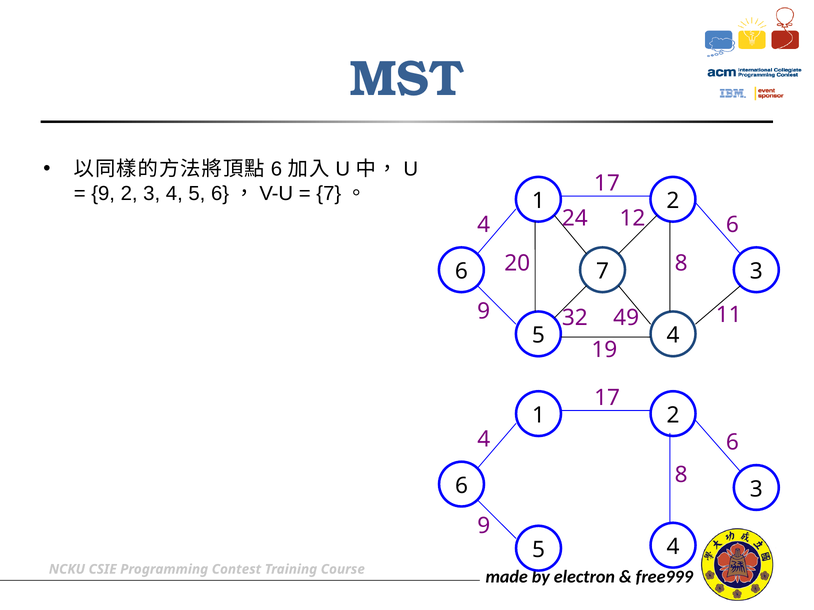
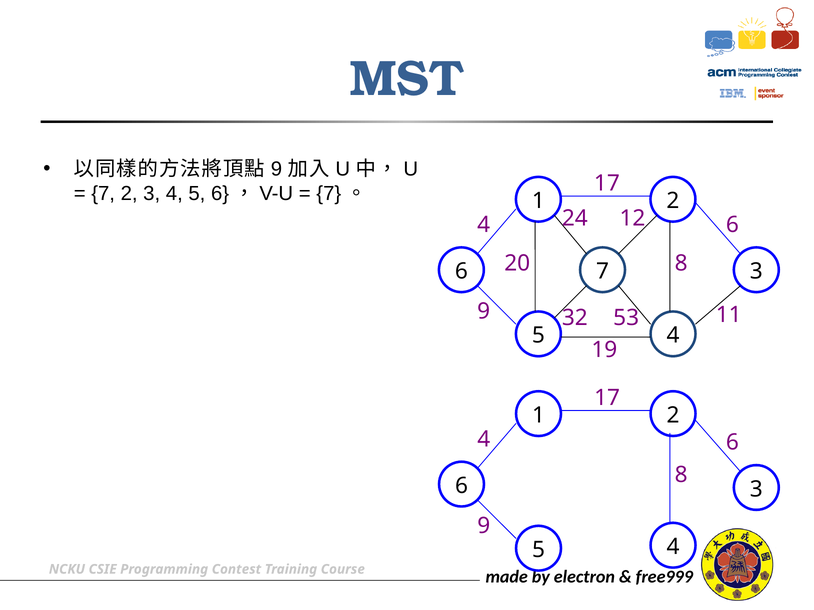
6 at (276, 169): 6 -> 9
9 at (103, 193): 9 -> 7
49: 49 -> 53
